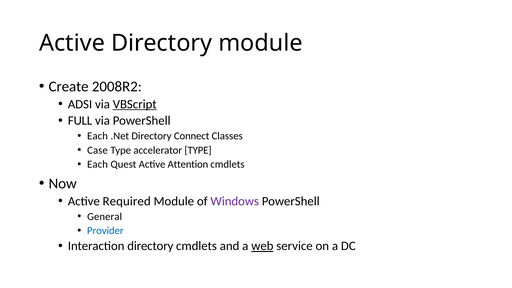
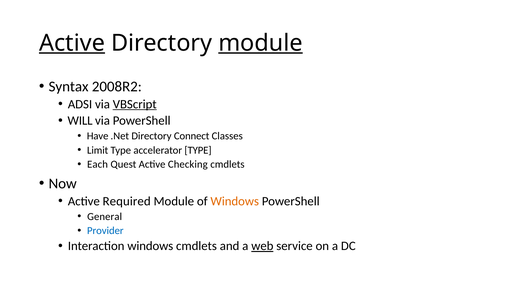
Active at (72, 43) underline: none -> present
module at (261, 43) underline: none -> present
Create: Create -> Syntax
FULL: FULL -> WILL
Each at (98, 136): Each -> Have
Case: Case -> Limit
Attention: Attention -> Checking
Windows at (235, 201) colour: purple -> orange
Interaction directory: directory -> windows
